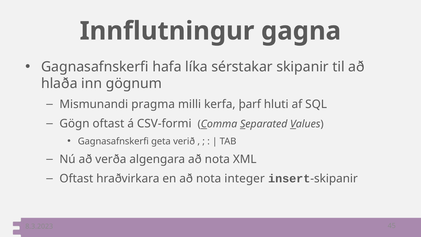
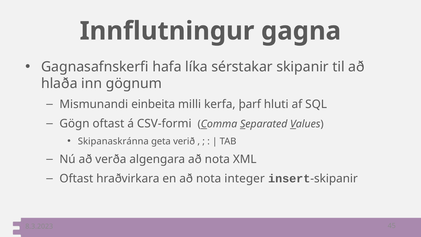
pragma: pragma -> einbeita
Gagnasafnskerfi at (113, 141): Gagnasafnskerfi -> Skipanaskránna
